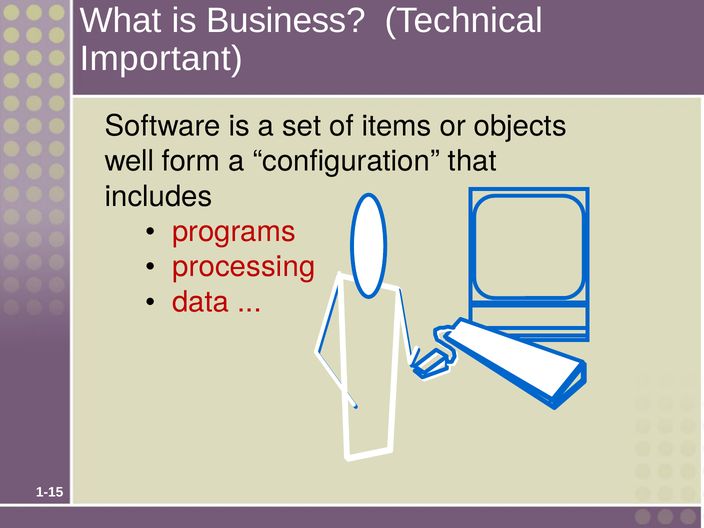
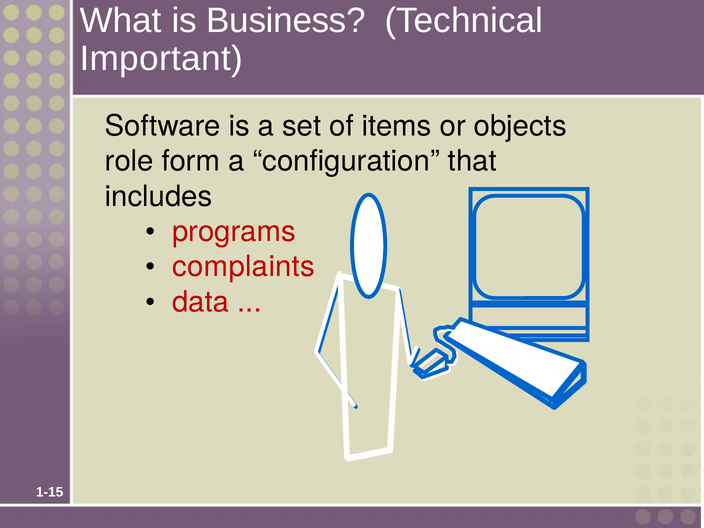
well: well -> role
processing: processing -> complaints
